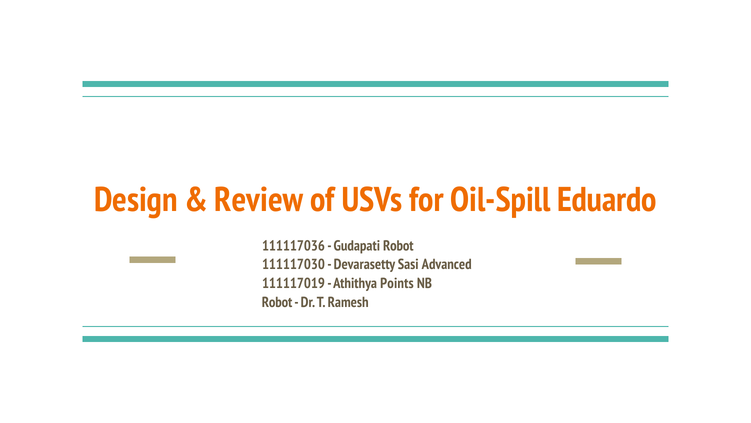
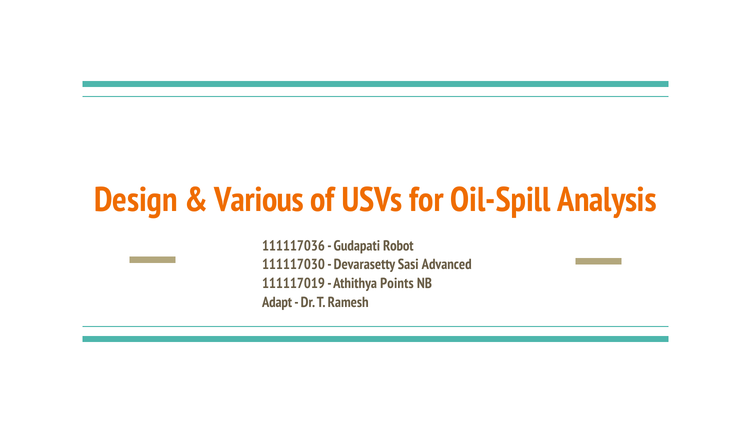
Review: Review -> Various
Eduardo: Eduardo -> Analysis
Robot at (277, 302): Robot -> Adapt
